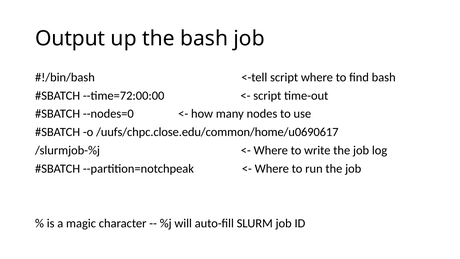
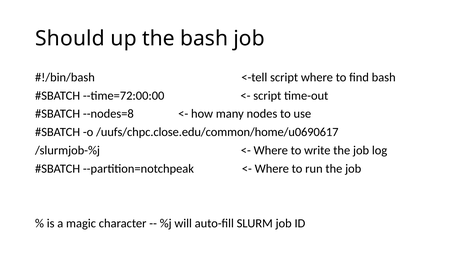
Output: Output -> Should
--nodes=0: --nodes=0 -> --nodes=8
